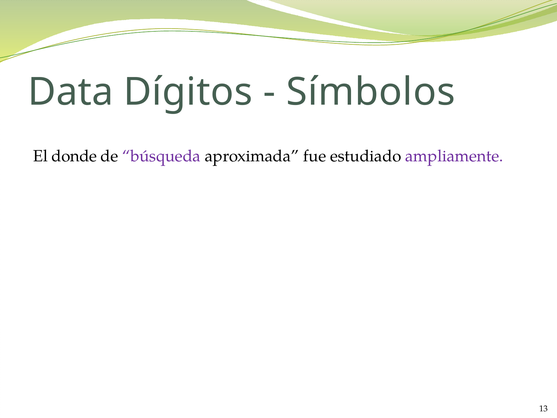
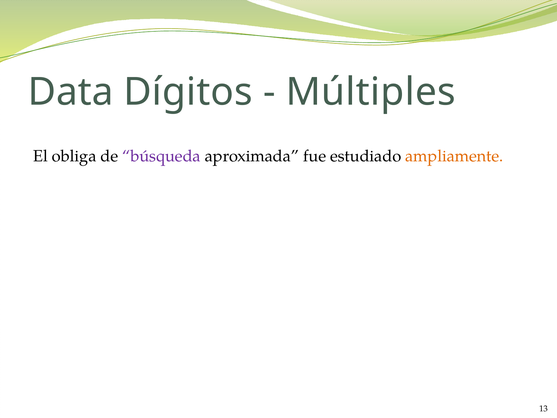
Símbolos: Símbolos -> Múltiples
donde: donde -> obliga
ampliamente colour: purple -> orange
